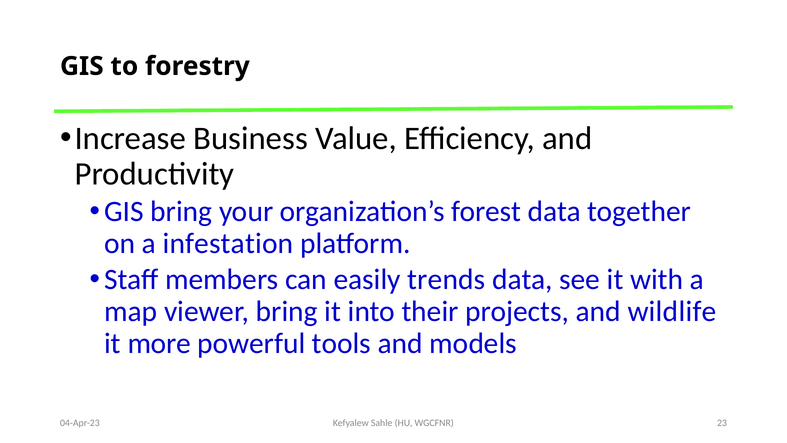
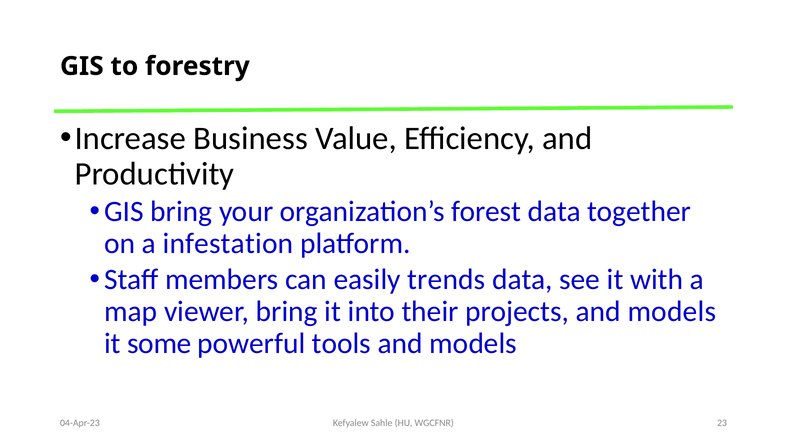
projects and wildlife: wildlife -> models
more: more -> some
